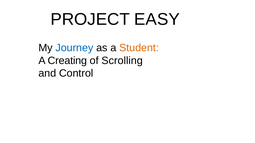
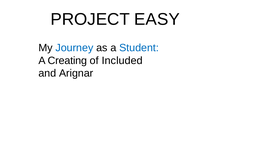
Student colour: orange -> blue
Scrolling: Scrolling -> Included
Control: Control -> Arignar
